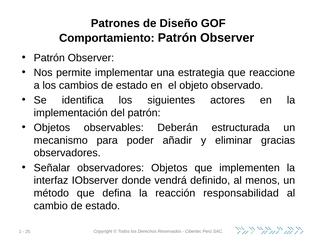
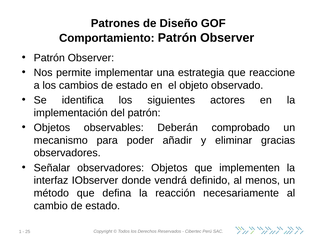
estructurada: estructurada -> comprobado
responsabilidad: responsabilidad -> necesariamente
